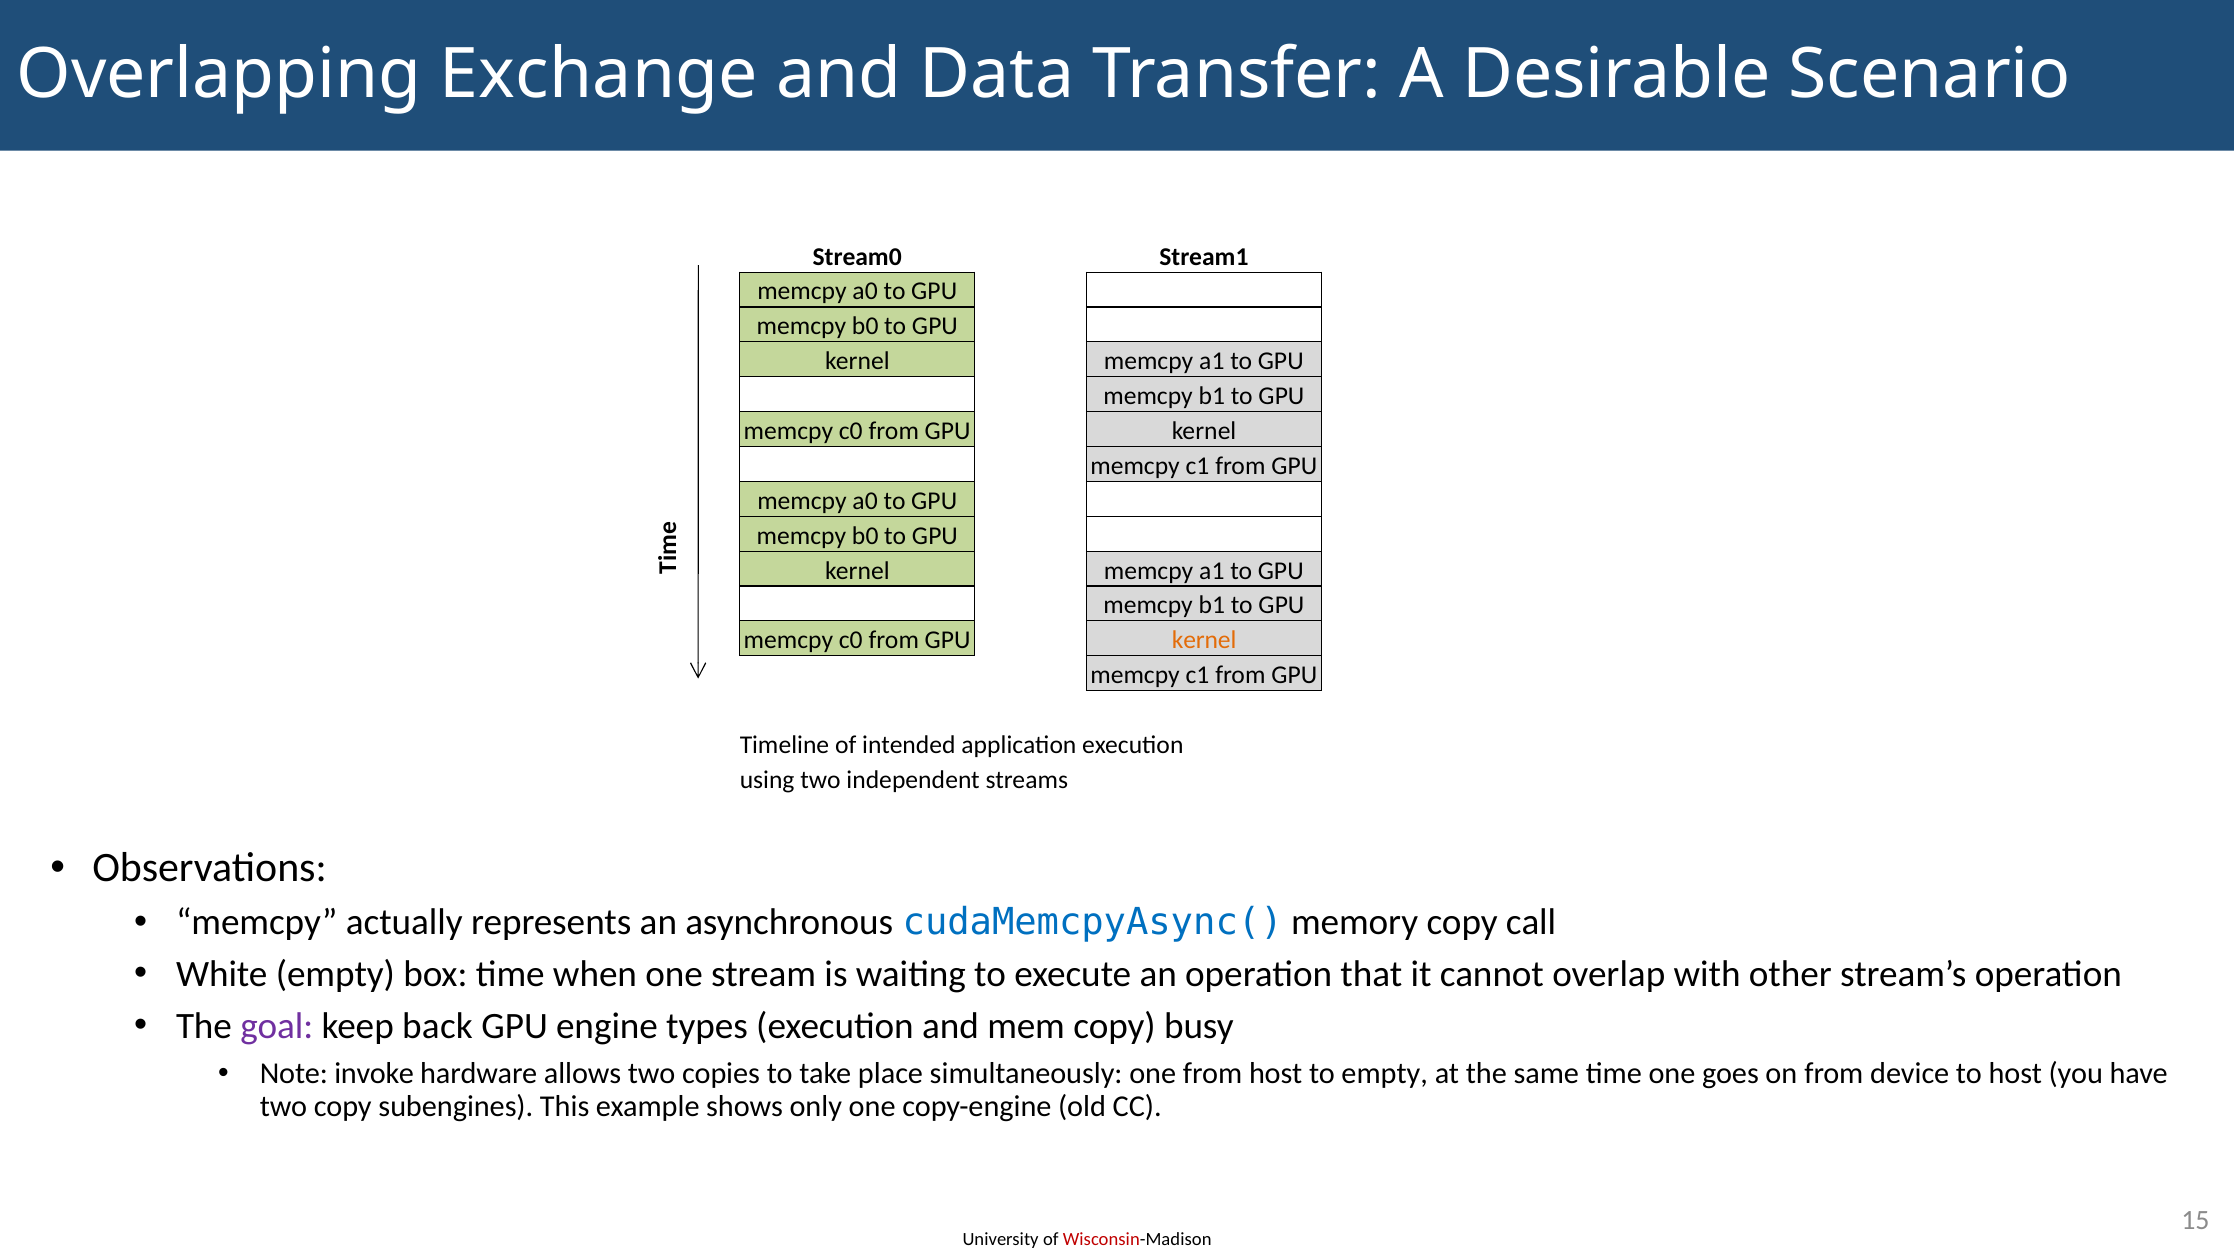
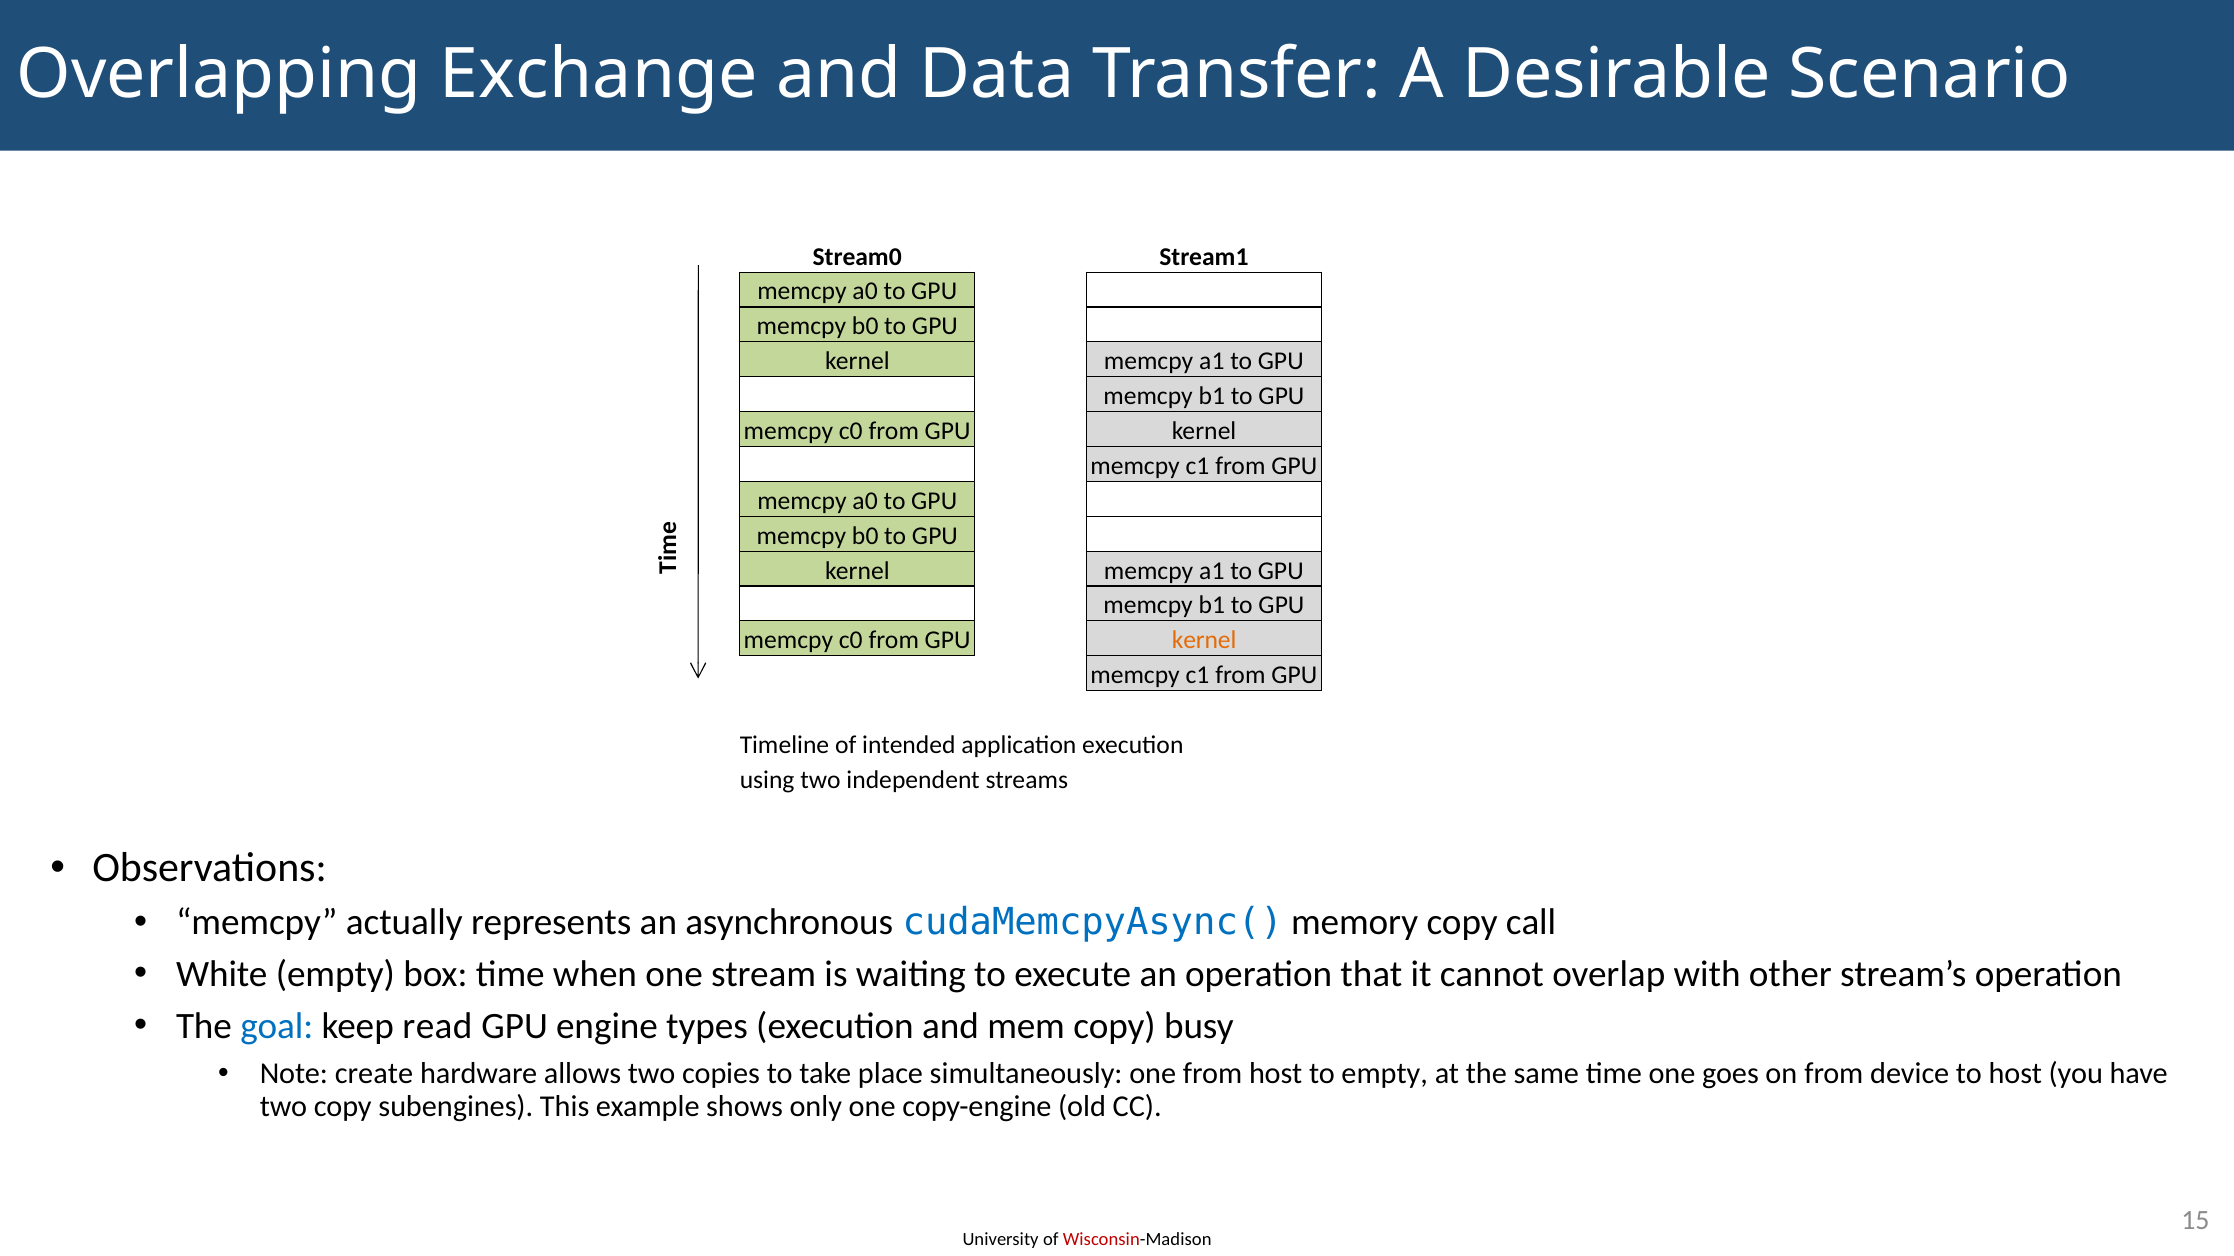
goal colour: purple -> blue
back: back -> read
invoke: invoke -> create
